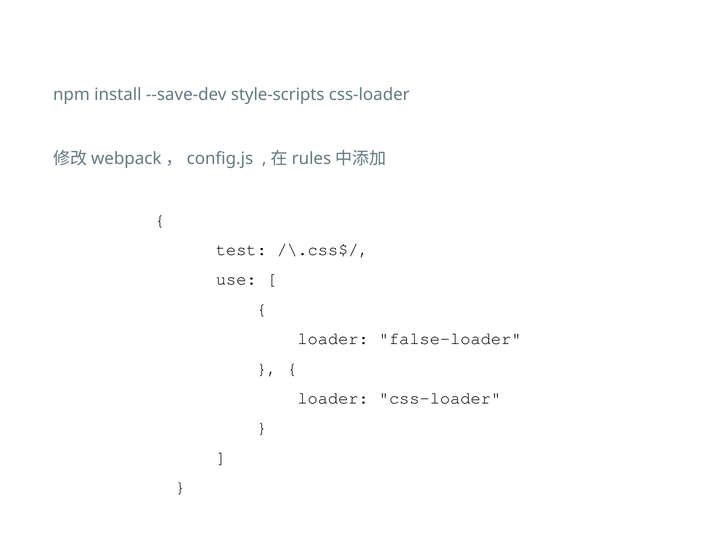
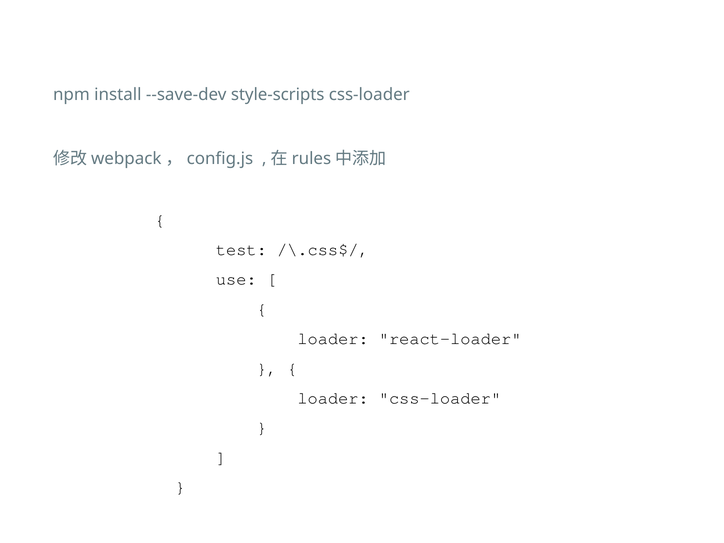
false-loader: false-loader -> react-loader
